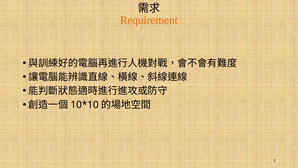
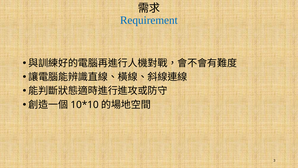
Requirement colour: orange -> blue
